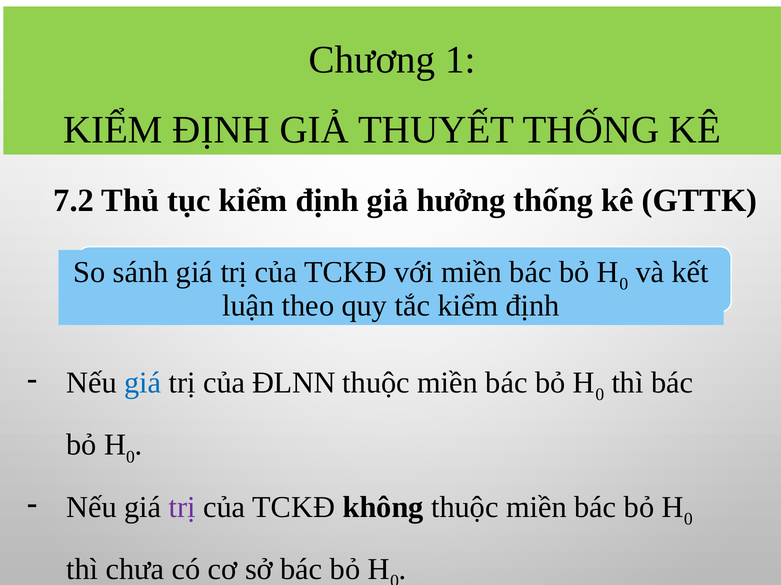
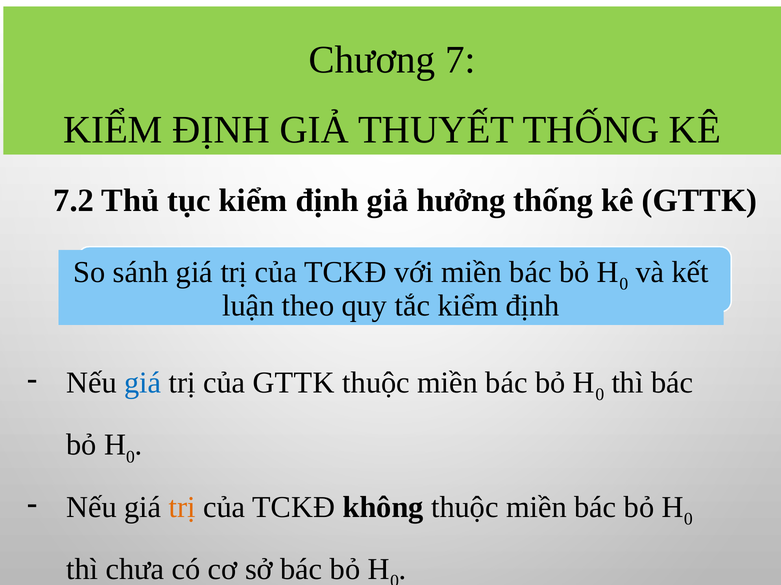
1: 1 -> 7
của ĐLNN: ĐLNN -> GTTK
trị at (182, 508) colour: purple -> orange
